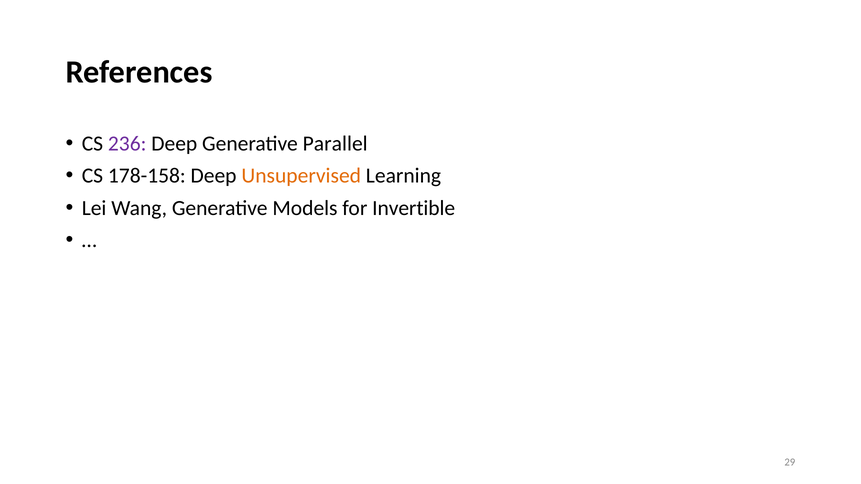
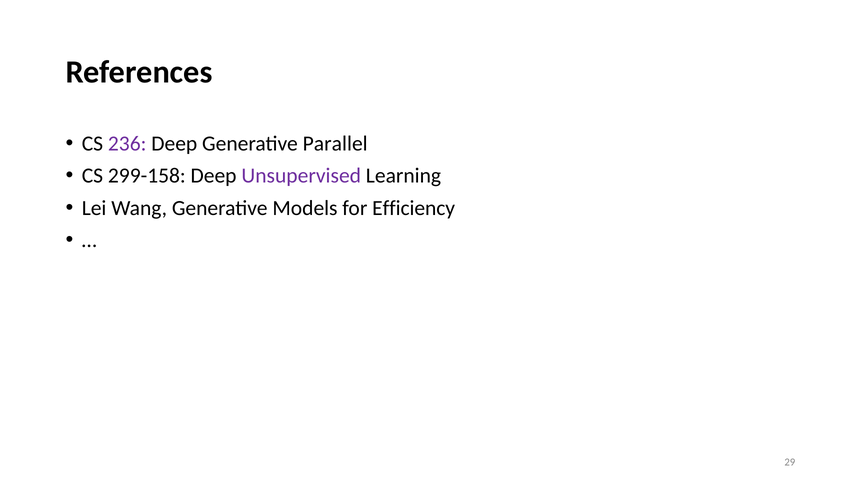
178-158: 178-158 -> 299-158
Unsupervised colour: orange -> purple
Invertible: Invertible -> Efficiency
